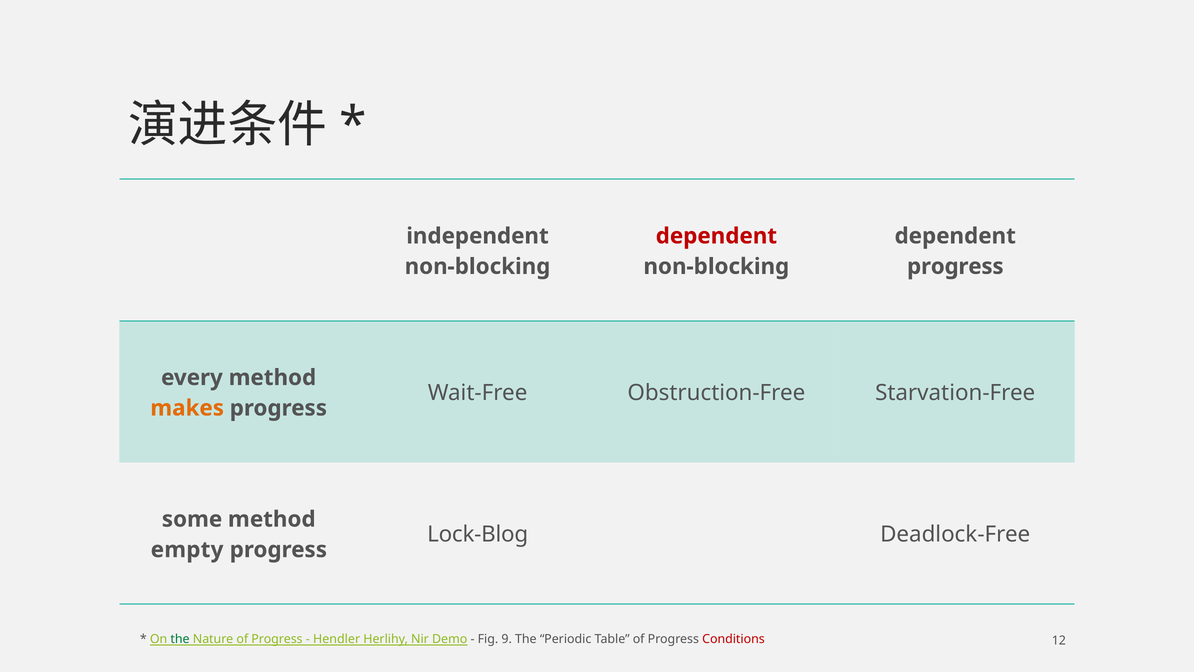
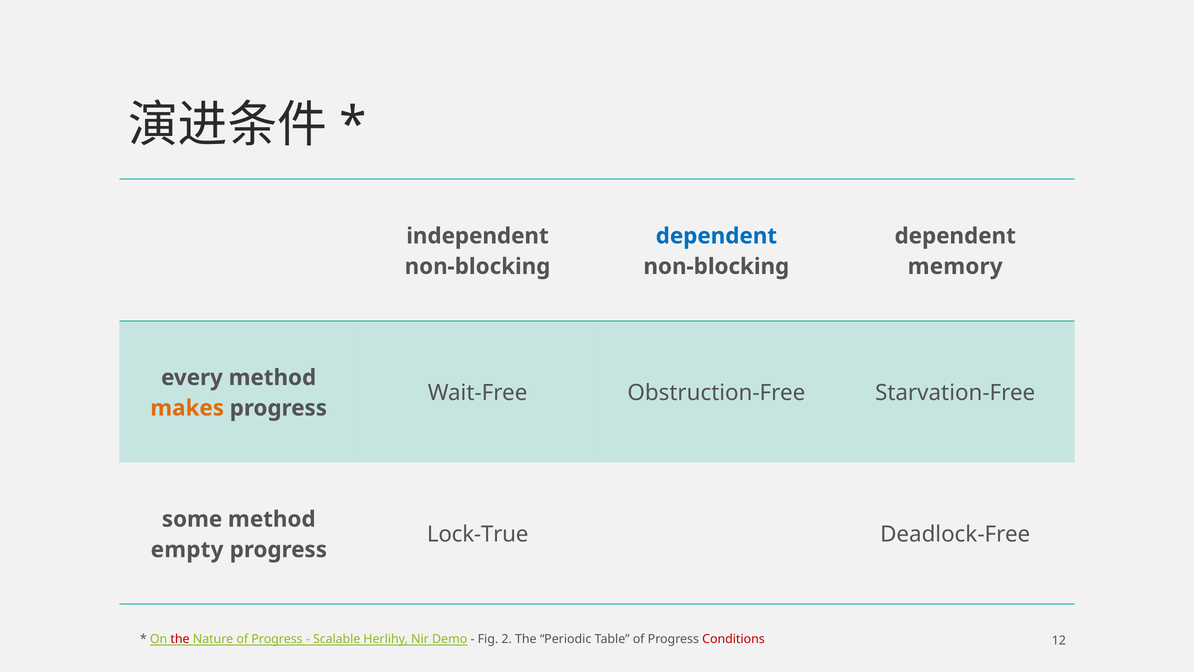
dependent at (716, 236) colour: red -> blue
progress at (955, 266): progress -> memory
Lock-Blog: Lock-Blog -> Lock-True
the at (180, 639) colour: green -> red
Hendler: Hendler -> Scalable
9: 9 -> 2
